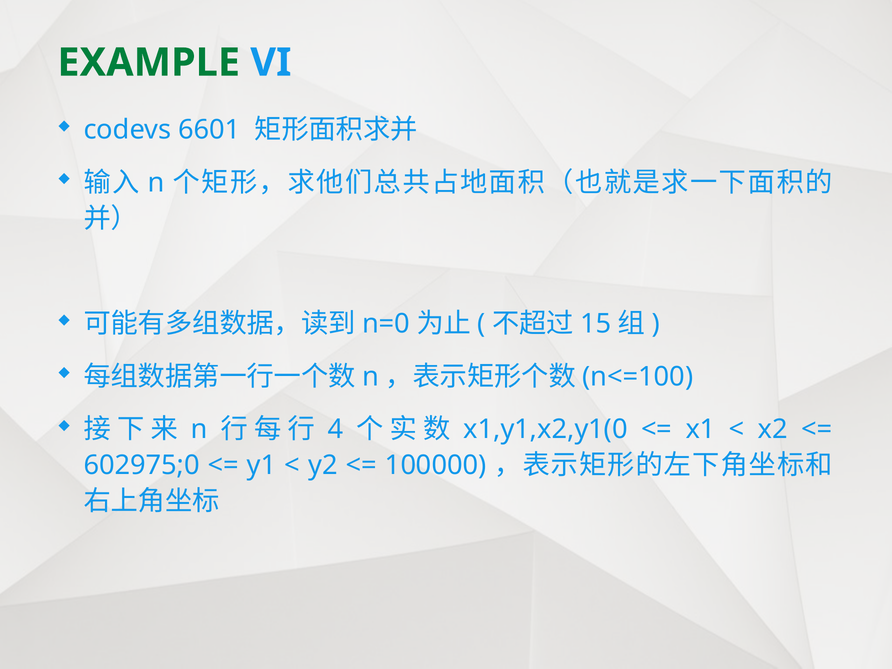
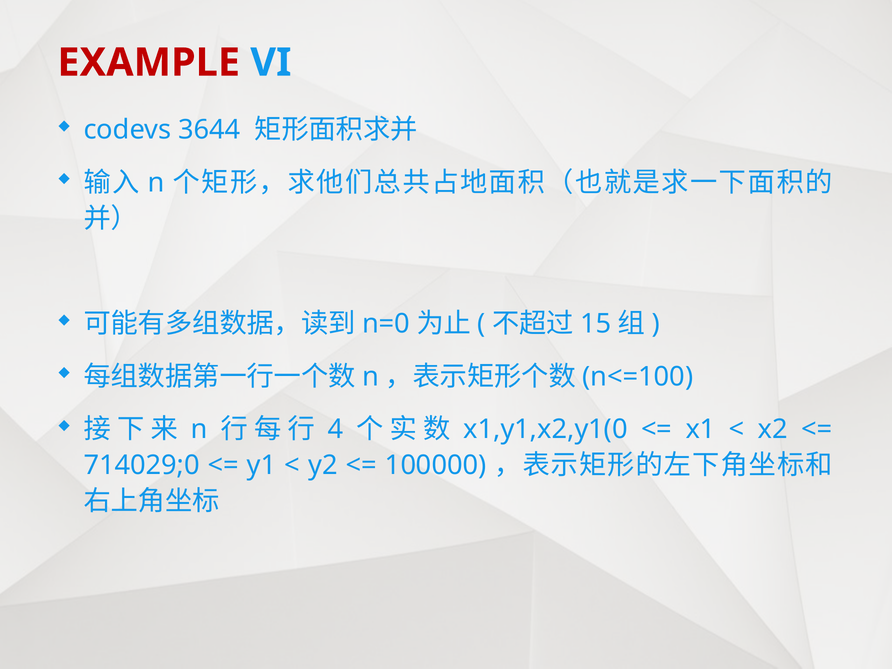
EXAMPLE colour: green -> red
6601: 6601 -> 3644
602975;0: 602975;0 -> 714029;0
